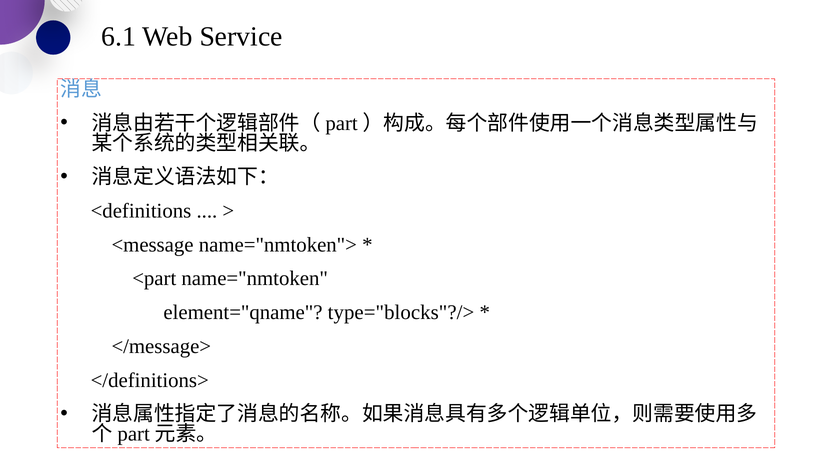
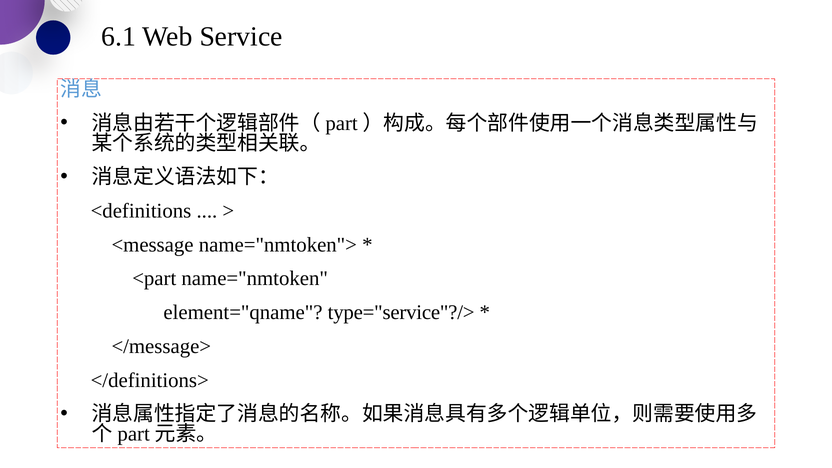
type="blocks"?/>: type="blocks"?/> -> type="service"?/>
